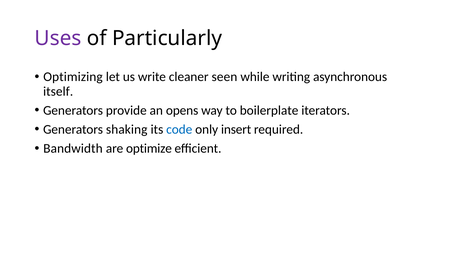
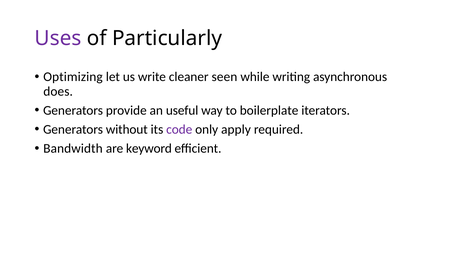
itself: itself -> does
opens: opens -> useful
shaking: shaking -> without
code colour: blue -> purple
insert: insert -> apply
optimize: optimize -> keyword
